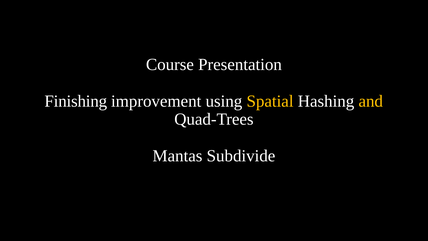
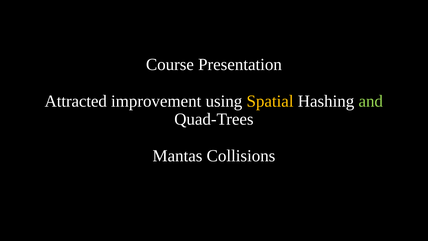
Finishing: Finishing -> Attracted
and colour: yellow -> light green
Subdivide: Subdivide -> Collisions
